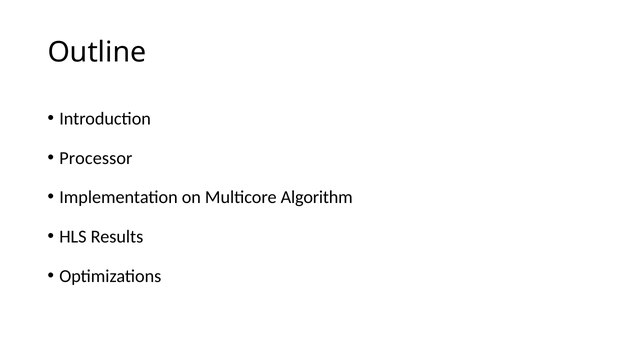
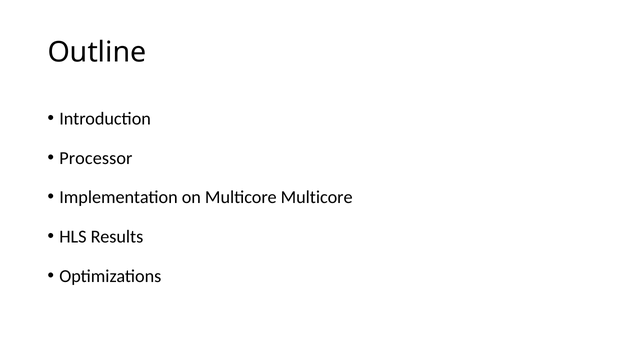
Multicore Algorithm: Algorithm -> Multicore
